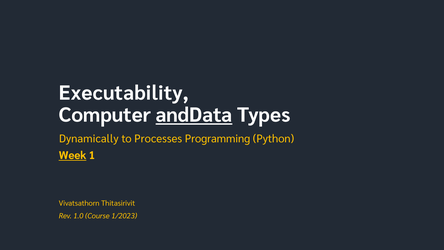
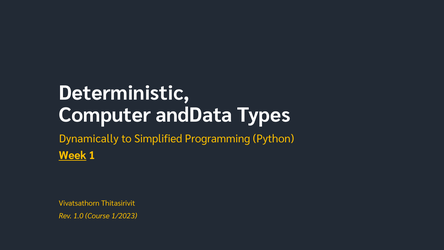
Executability: Executability -> Deterministic
andData underline: present -> none
Processes: Processes -> Simplified
